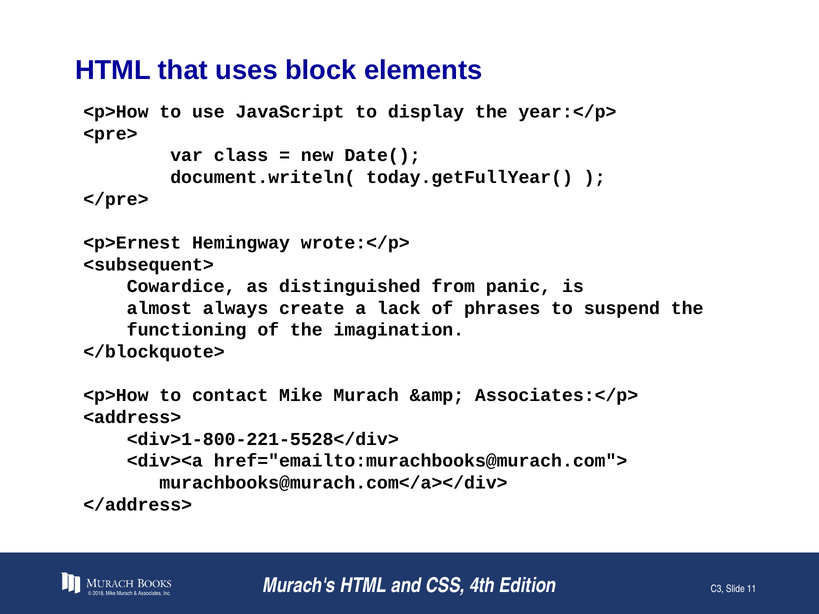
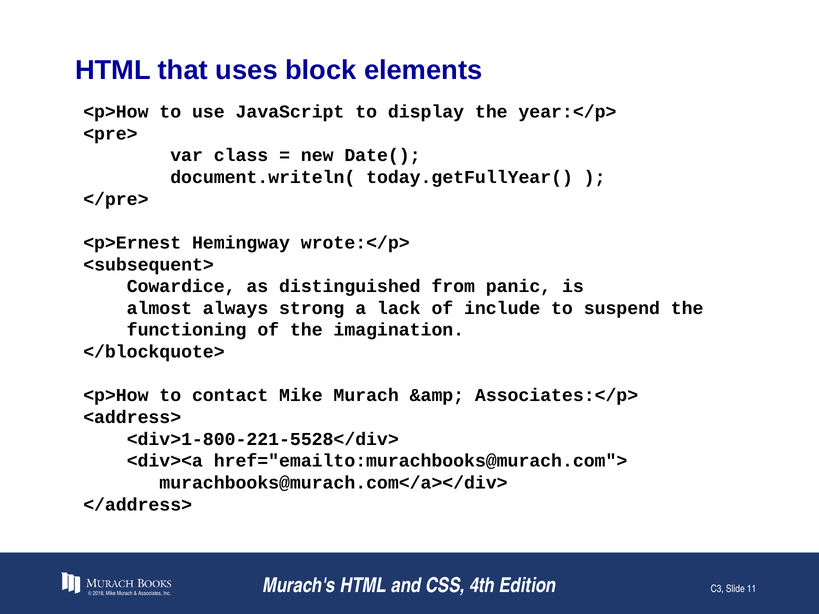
create: create -> strong
phrases: phrases -> include
